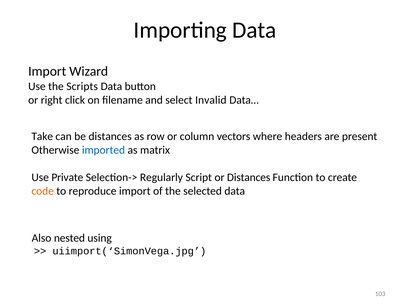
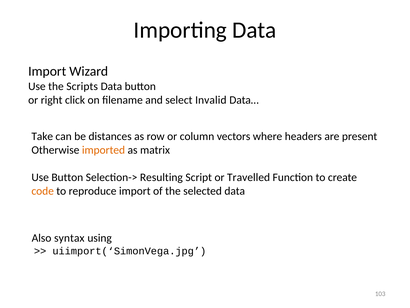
imported colour: blue -> orange
Use Private: Private -> Button
Regularly: Regularly -> Resulting
or Distances: Distances -> Travelled
nested: nested -> syntax
